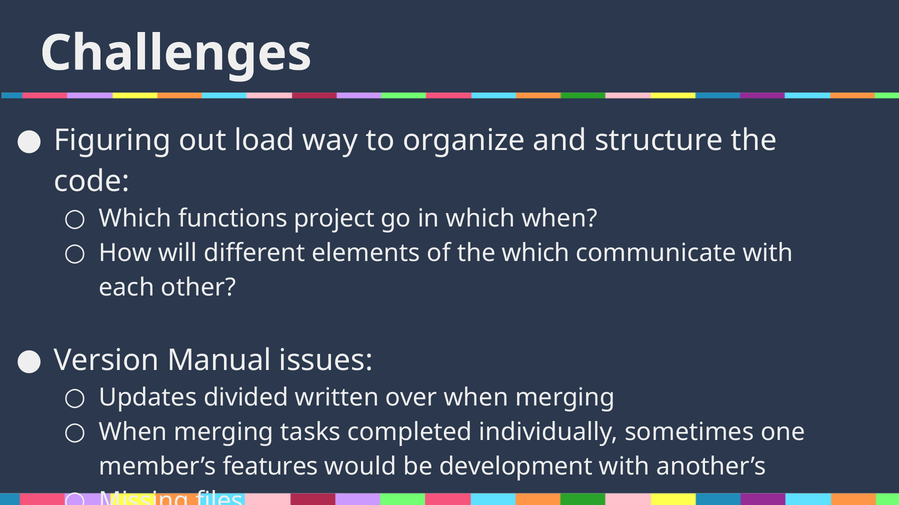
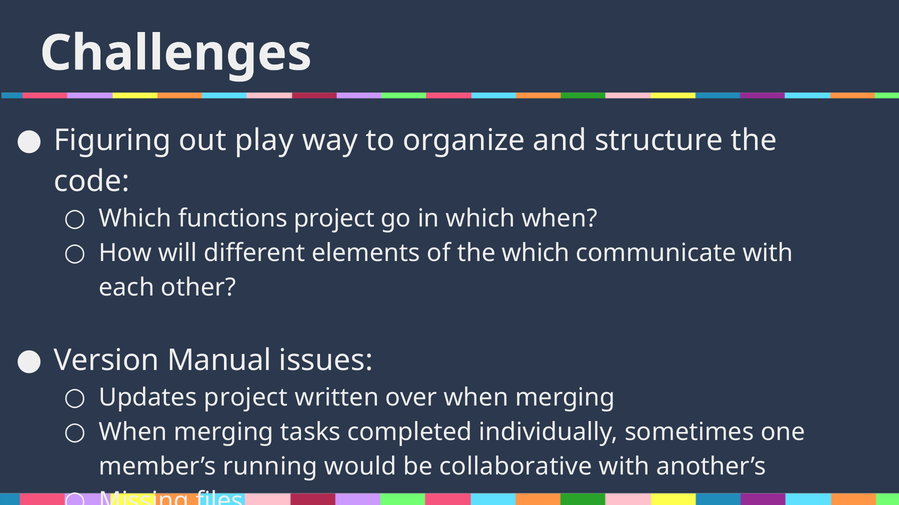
load: load -> play
Updates divided: divided -> project
features: features -> running
development: development -> collaborative
